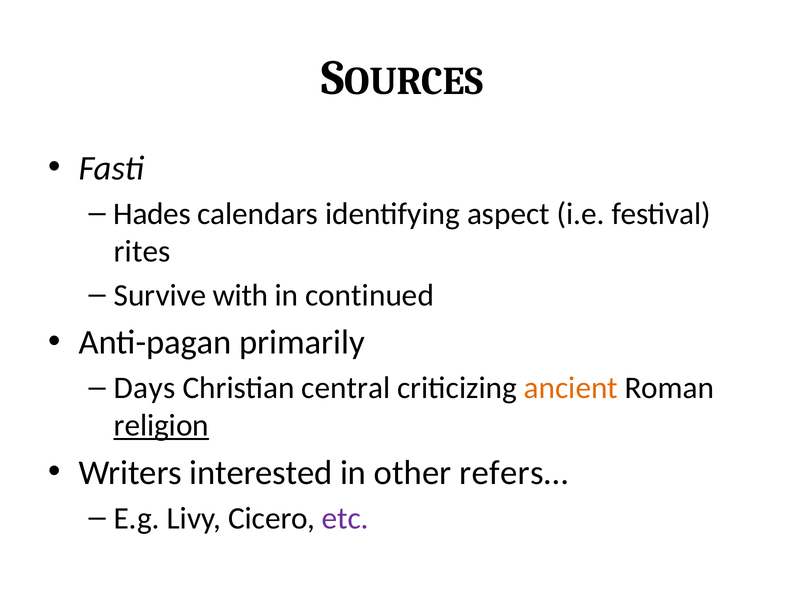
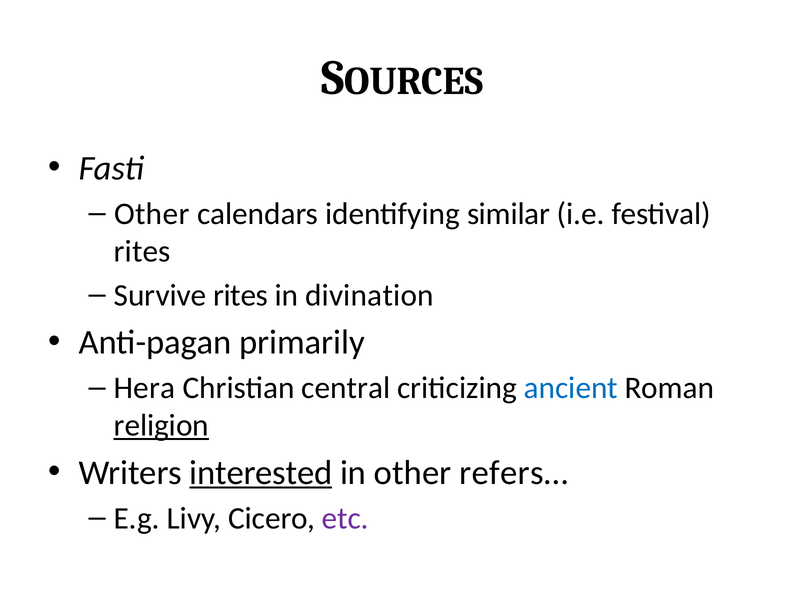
Hades at (152, 214): Hades -> Other
aspect: aspect -> similar
Survive with: with -> rites
continued: continued -> divination
Days: Days -> Hera
ancient colour: orange -> blue
interested underline: none -> present
